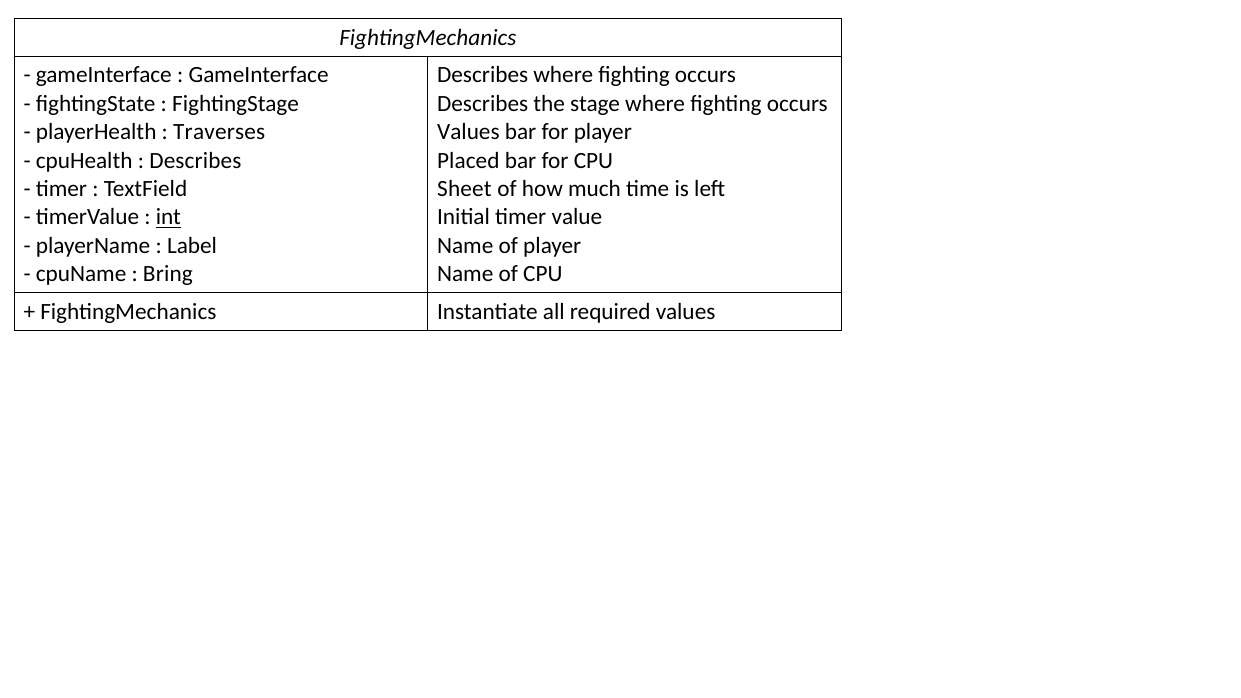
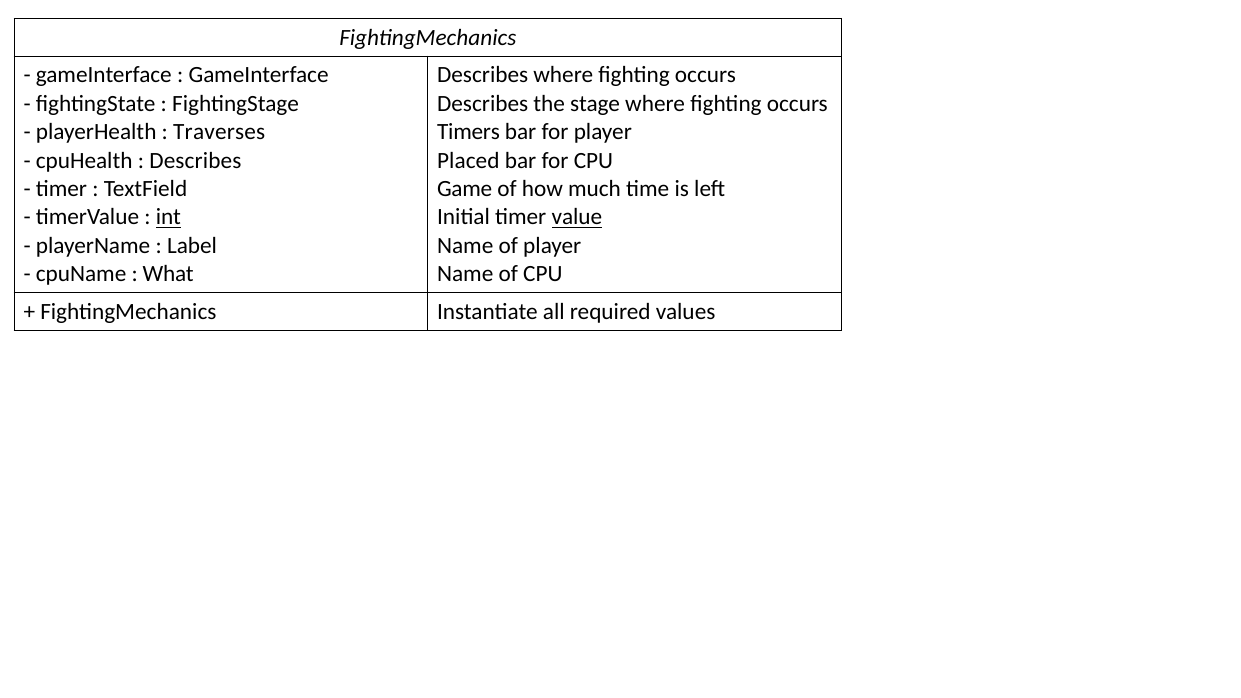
Values at (468, 132): Values -> Timers
Sheet: Sheet -> Game
value underline: none -> present
Bring: Bring -> What
